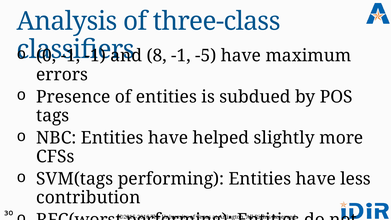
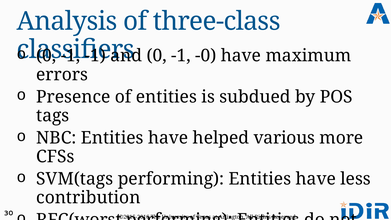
8 at (157, 56): 8 -> 0
-5: -5 -> -0
slightly: slightly -> various
